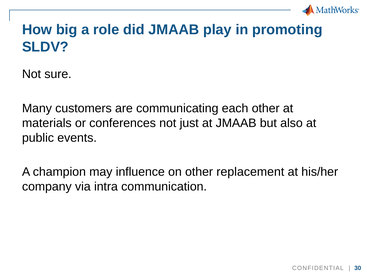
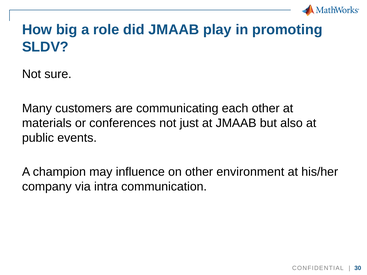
replacement: replacement -> environment
